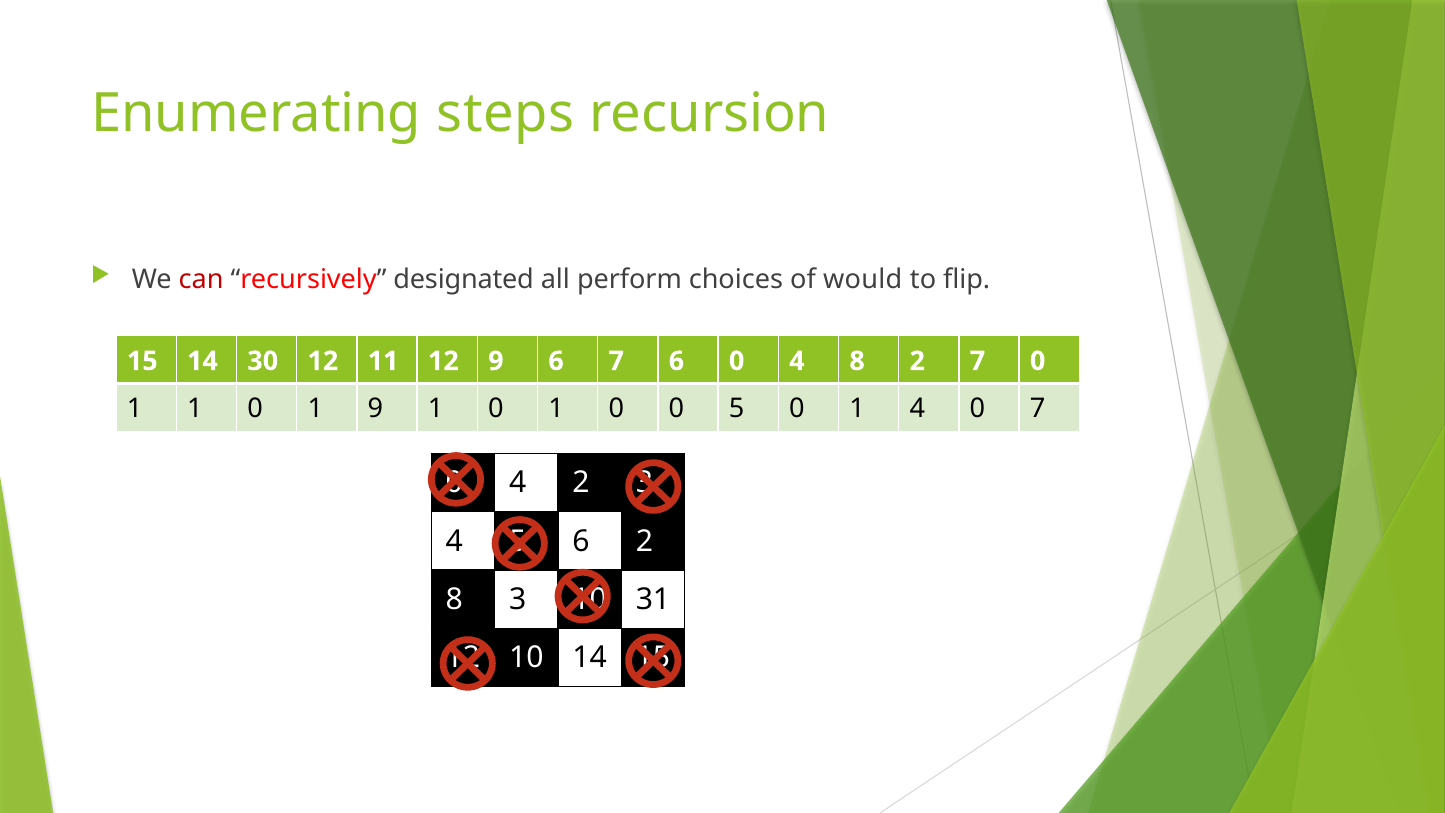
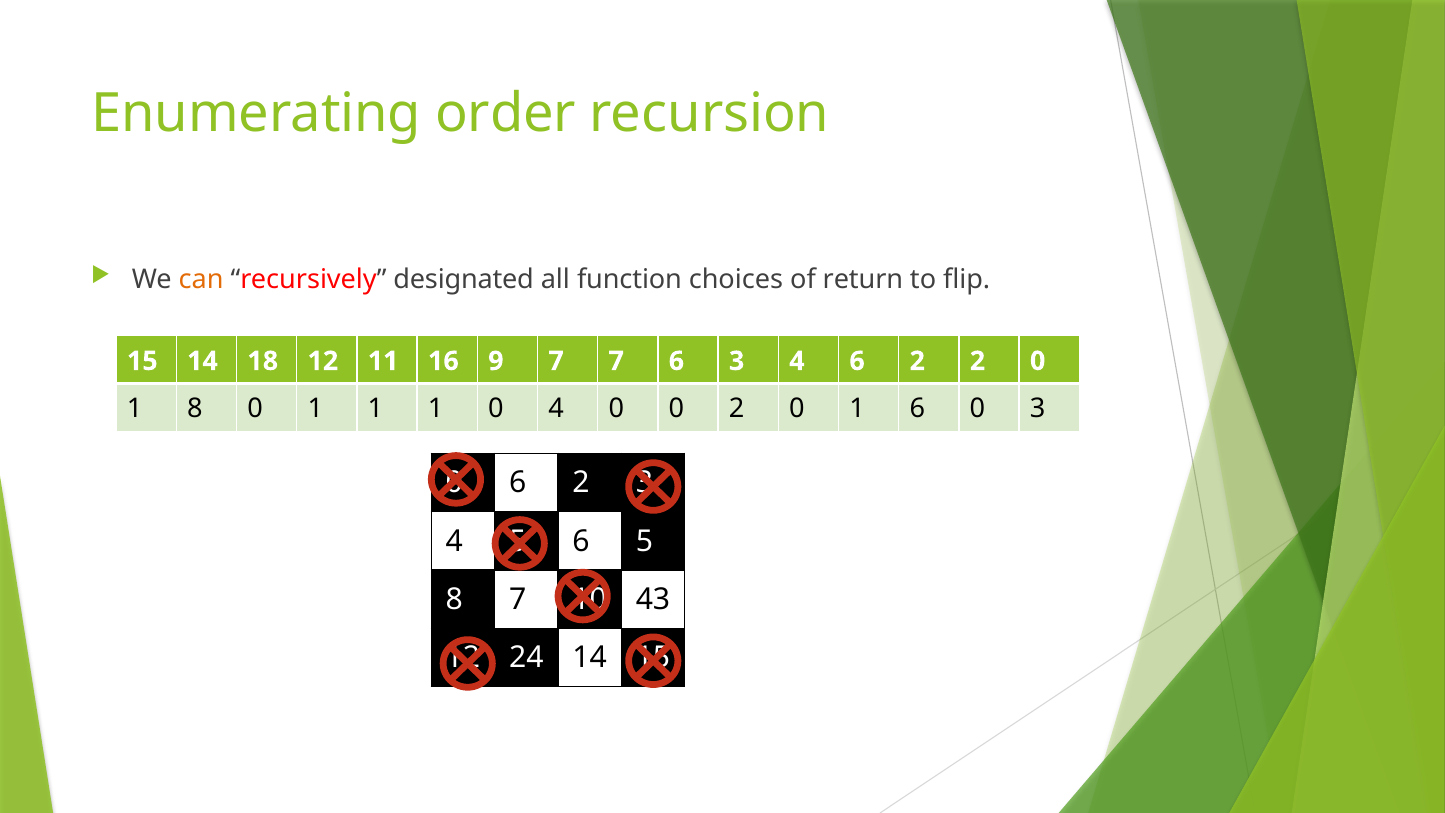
steps: steps -> order
can colour: red -> orange
perform: perform -> function
would: would -> return
30: 30 -> 18
11 12: 12 -> 16
9 6: 6 -> 7
6 0: 0 -> 3
4 8: 8 -> 6
2 7: 7 -> 2
1 1: 1 -> 8
0 1 9: 9 -> 1
1 at (556, 409): 1 -> 4
0 5: 5 -> 2
1 4: 4 -> 6
0 7: 7 -> 3
4 at (518, 483): 4 -> 6
6 2: 2 -> 5
8 3: 3 -> 7
31: 31 -> 43
10 at (526, 658): 10 -> 24
